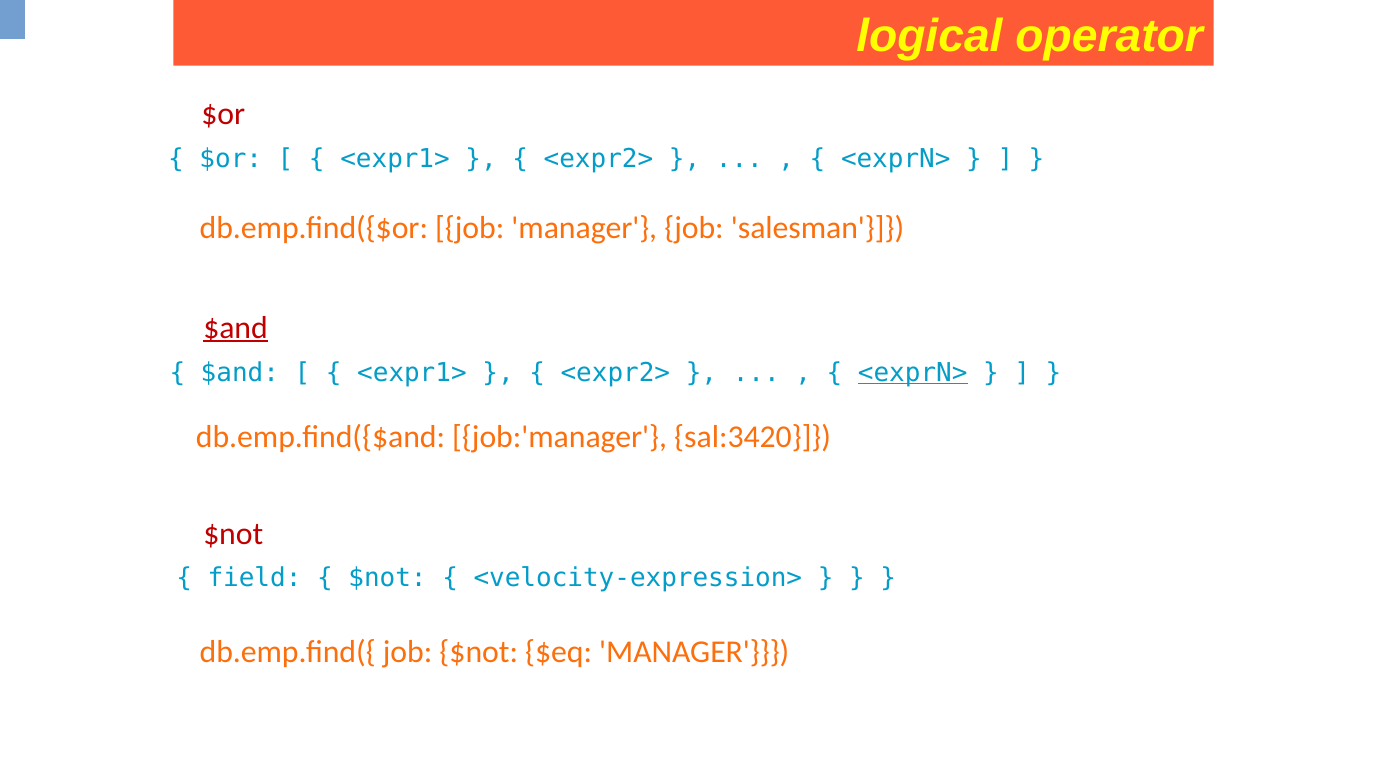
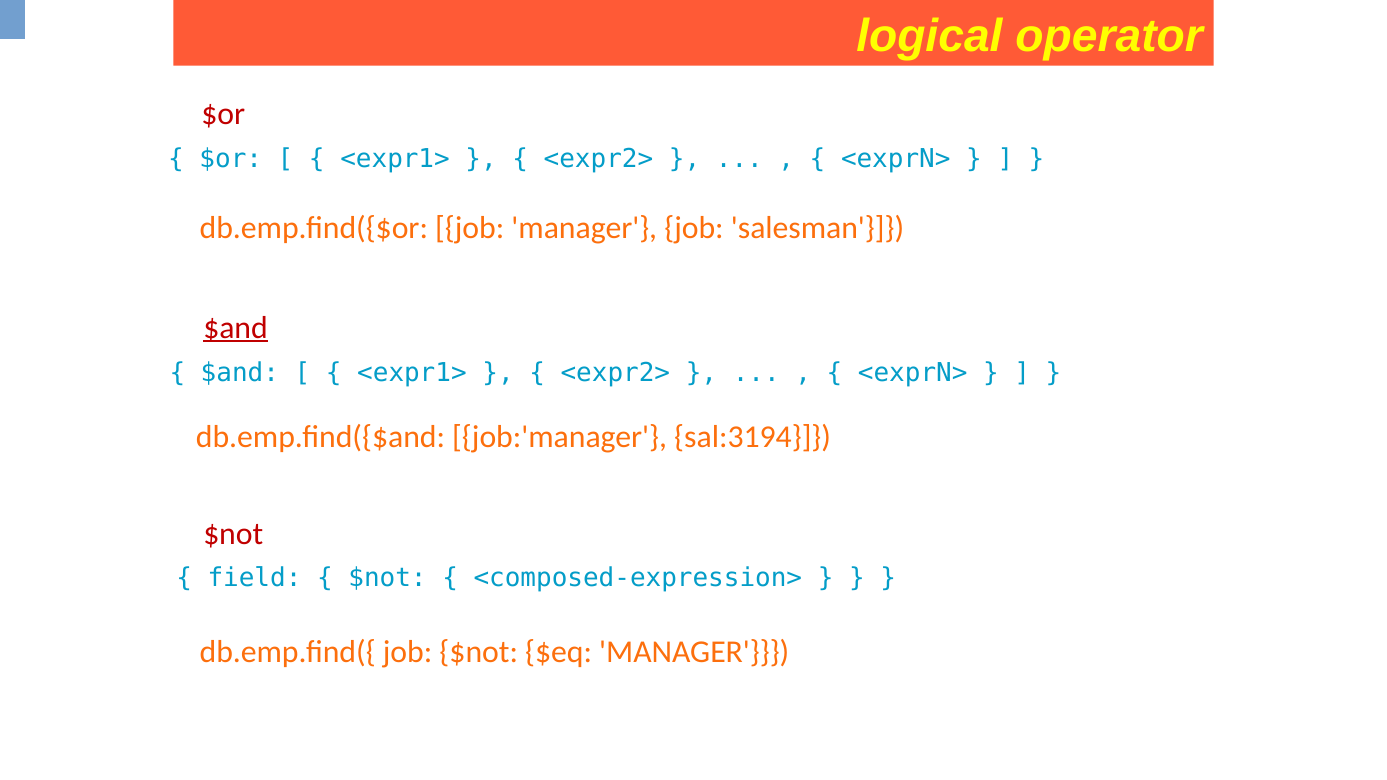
<exprN> at (913, 373) underline: present -> none
sal:3420: sal:3420 -> sal:3194
<velocity-expression>: <velocity-expression> -> <composed-expression>
